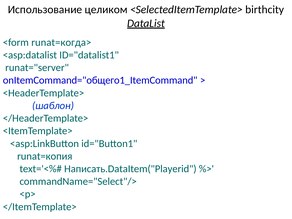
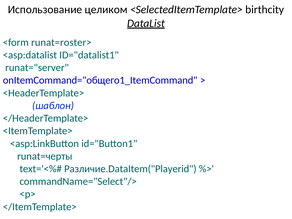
runat=когда>: runat=когда> -> runat=roster>
runat=копия: runat=копия -> runat=черты
Написать.DataItem("Playerid: Написать.DataItem("Playerid -> Различие.DataItem("Playerid
